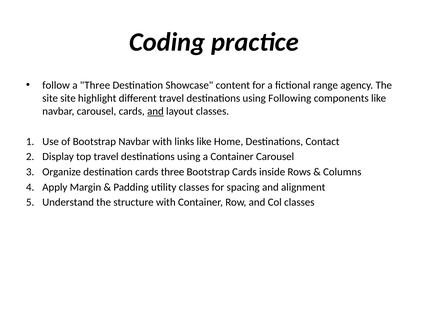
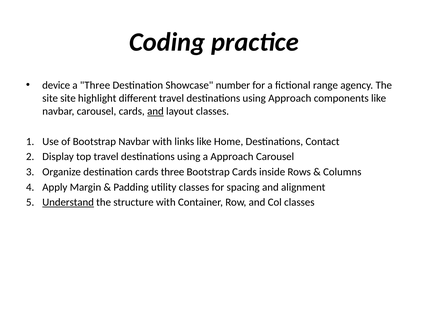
follow: follow -> device
content: content -> number
using Following: Following -> Approach
a Container: Container -> Approach
Understand underline: none -> present
